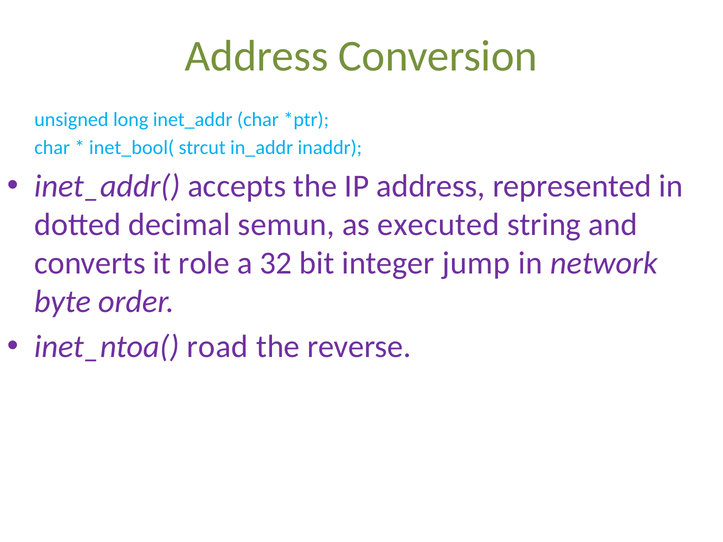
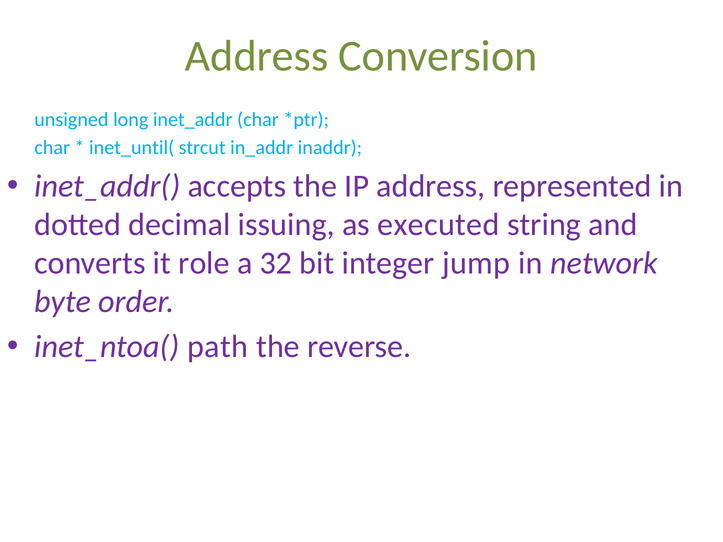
inet_bool(: inet_bool( -> inet_until(
semun: semun -> issuing
road: road -> path
